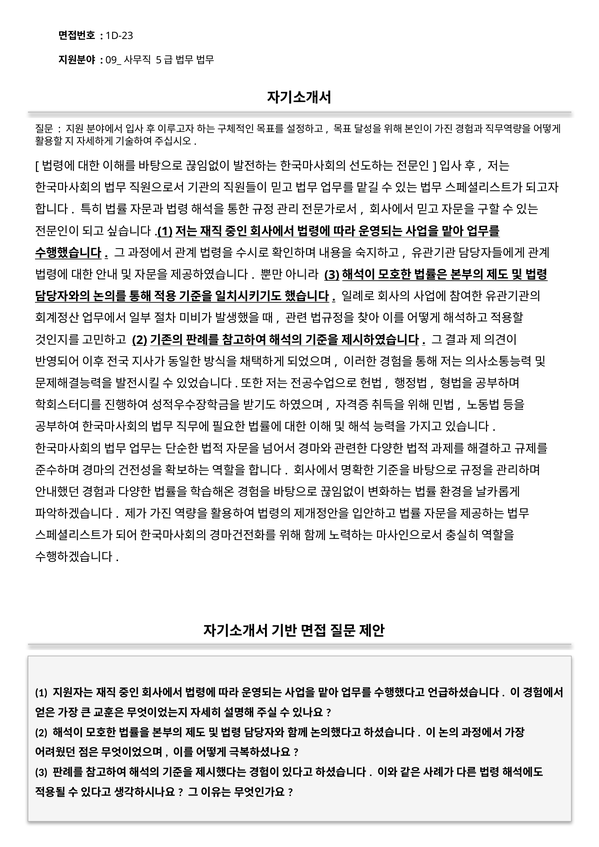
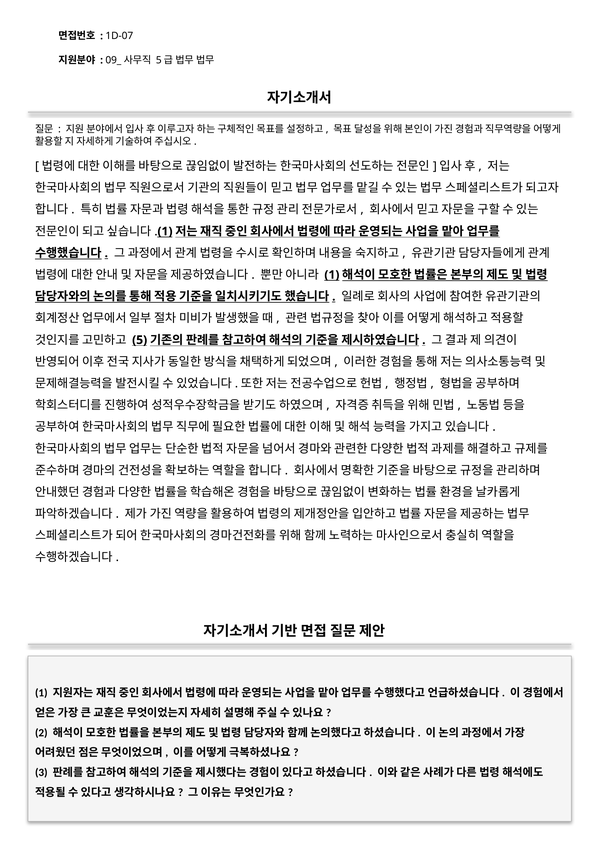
1D-23: 1D-23 -> 1D-07
3 at (332, 275): 3 -> 1
2 at (140, 340): 2 -> 5
